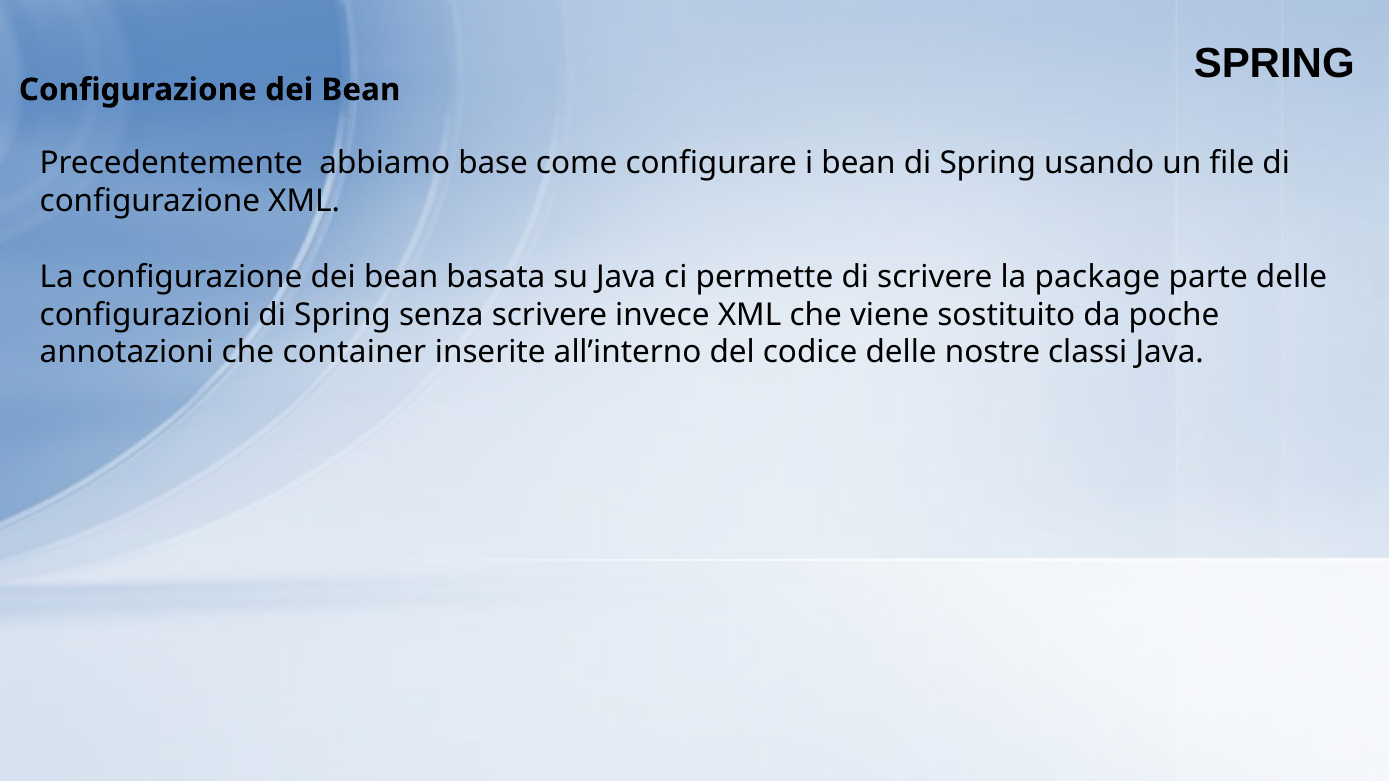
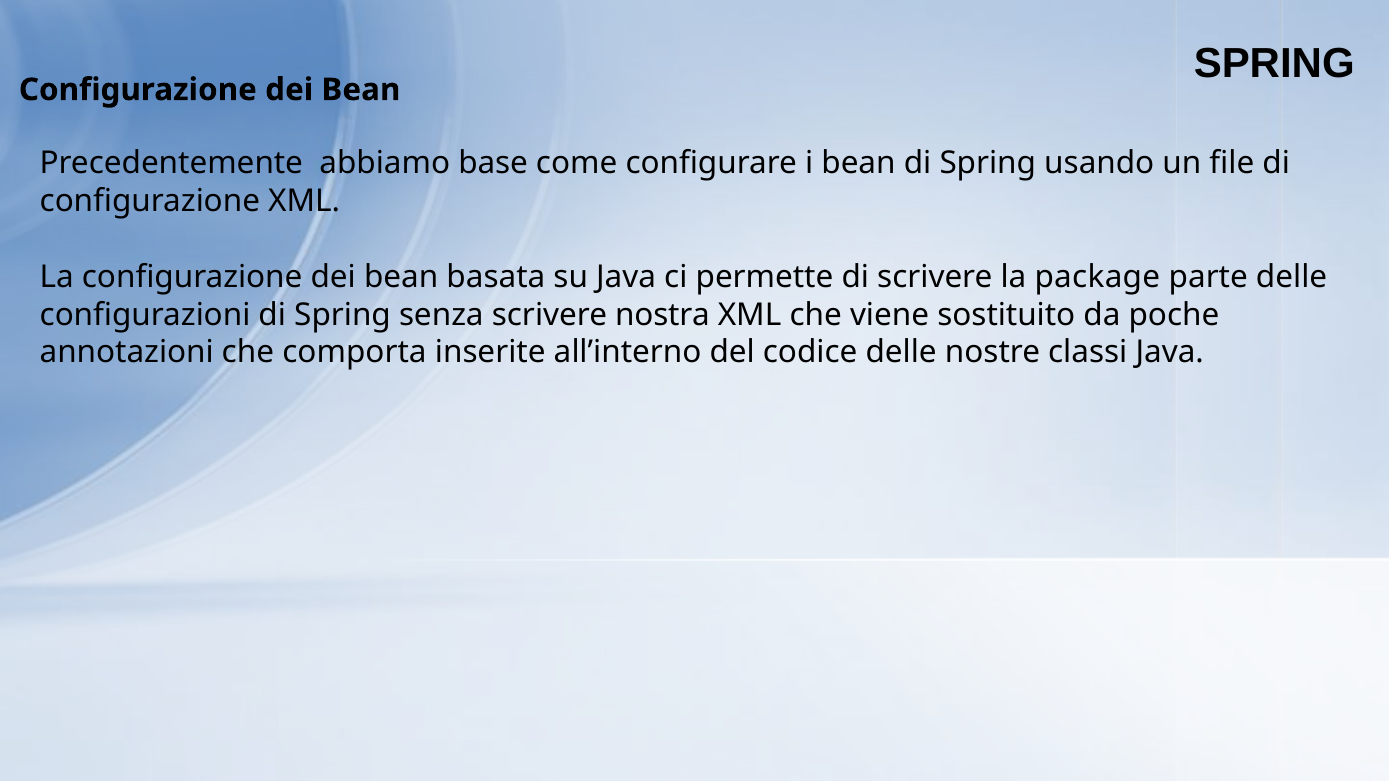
invece: invece -> nostra
container: container -> comporta
